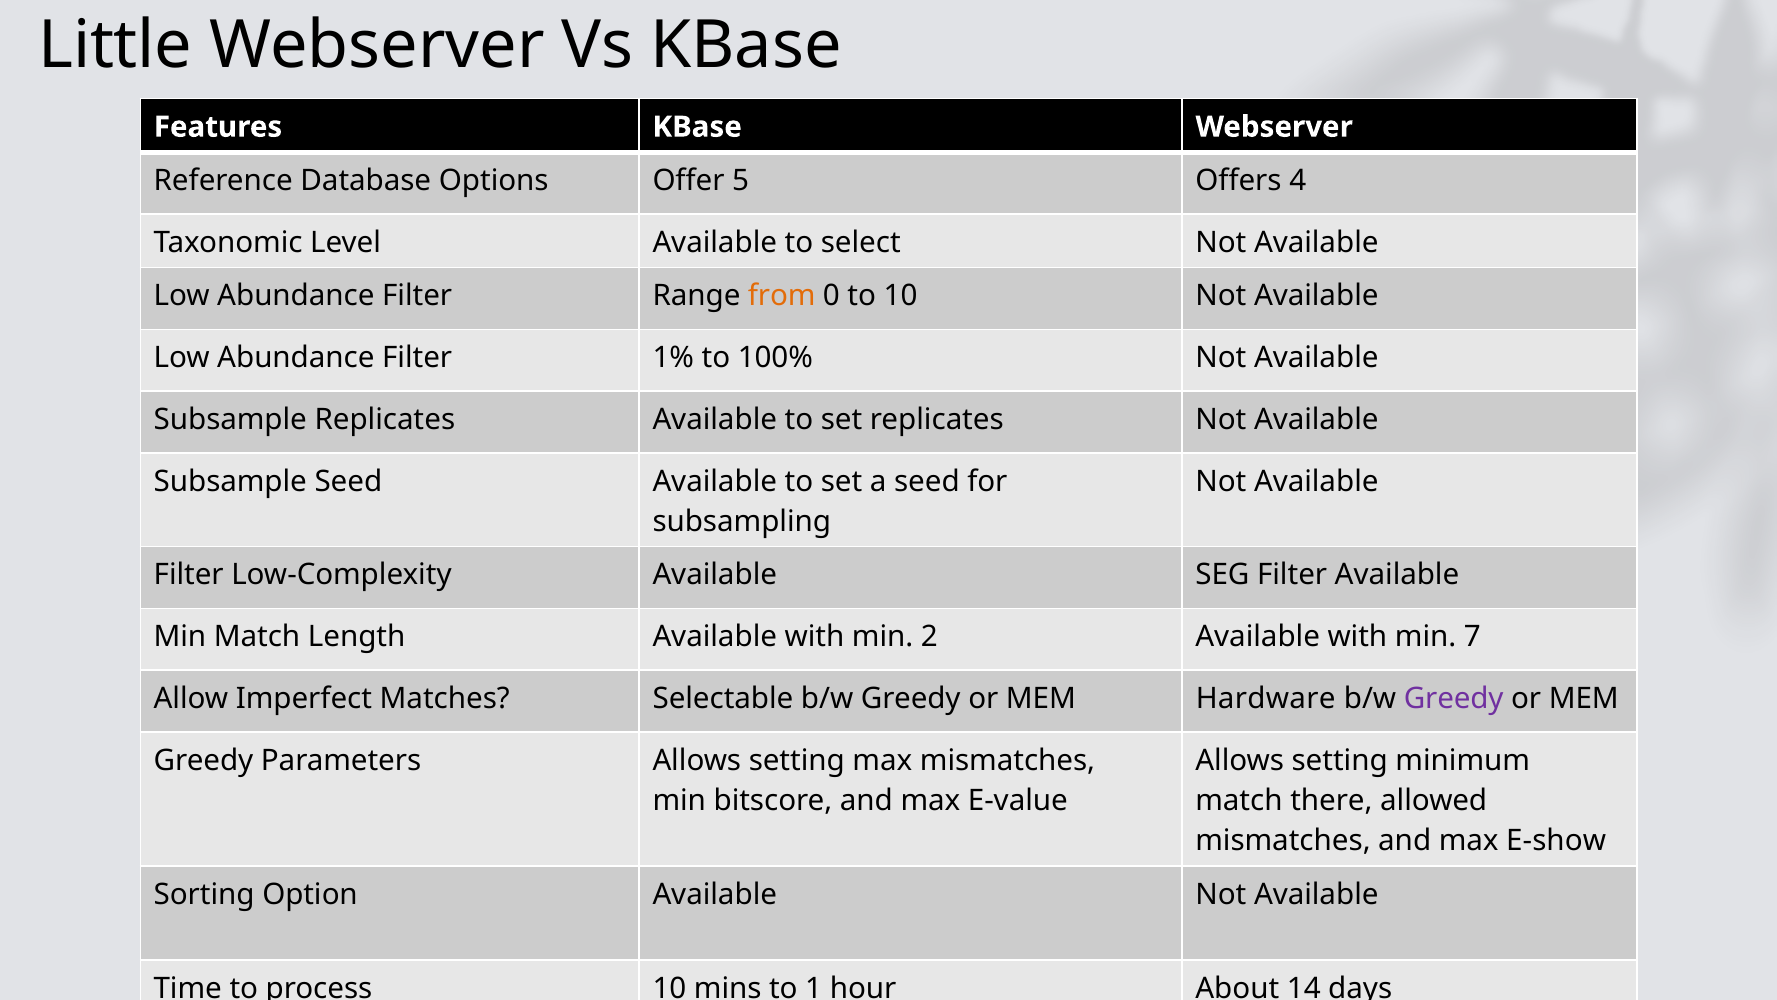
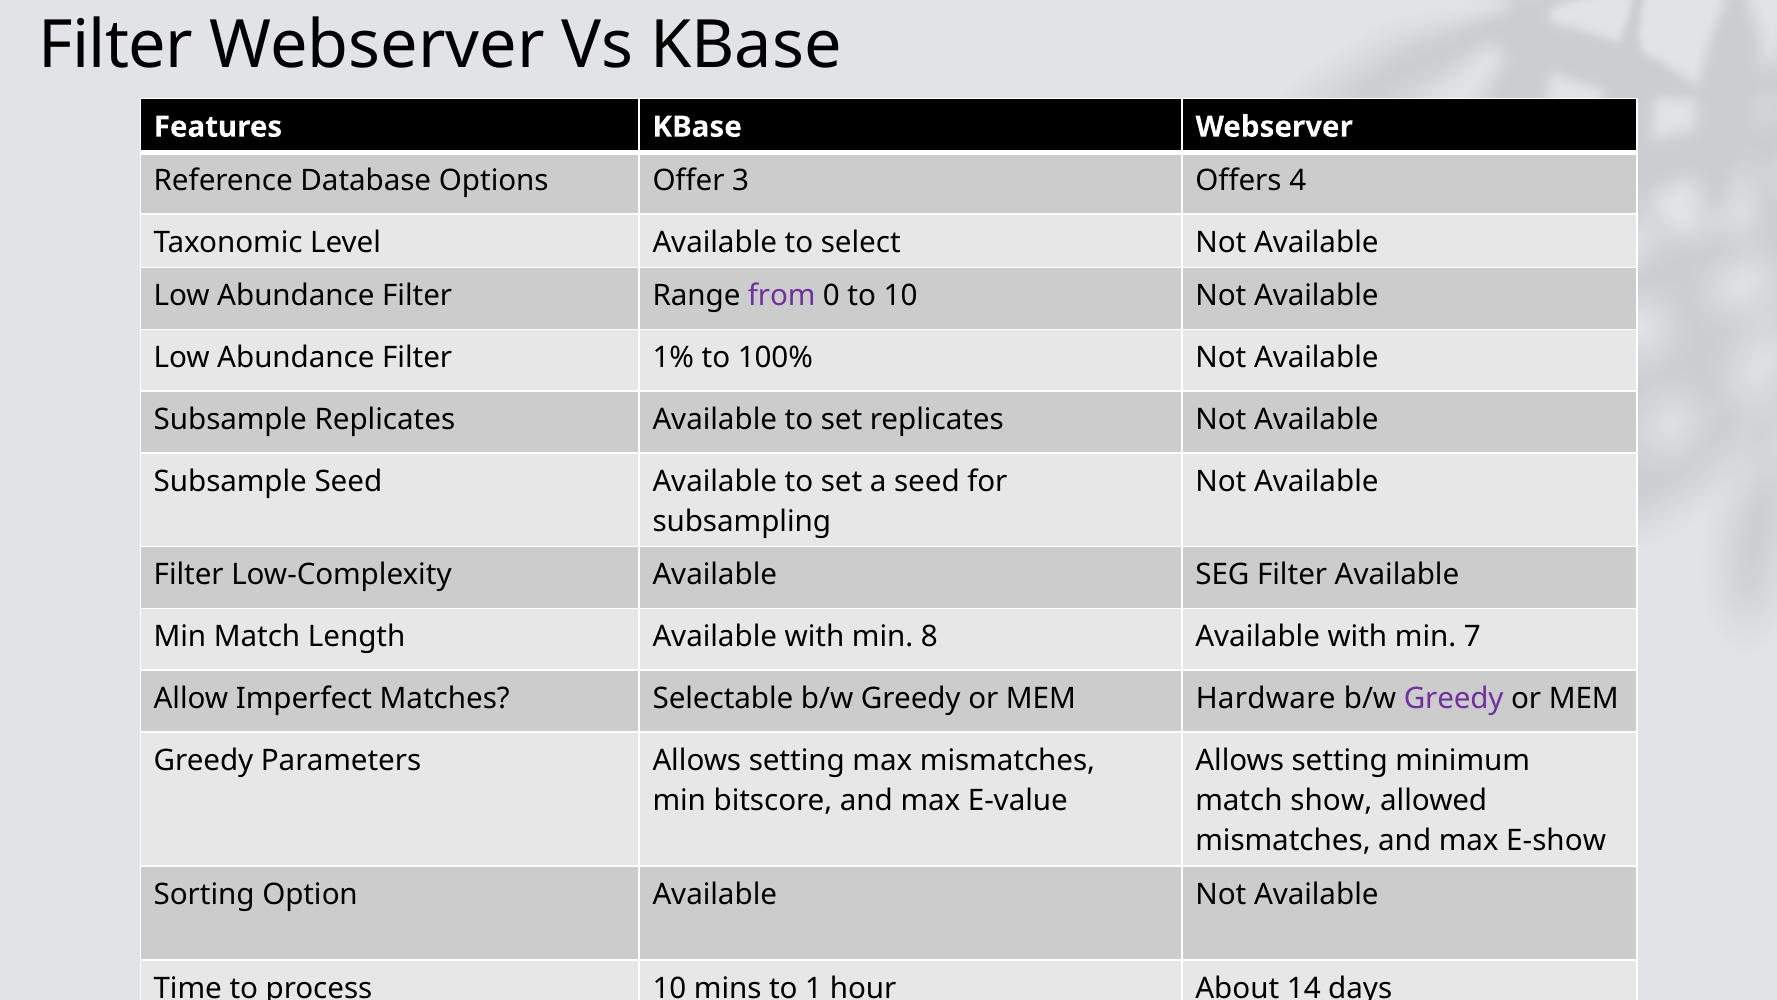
Little at (115, 45): Little -> Filter
5: 5 -> 3
from colour: orange -> purple
2: 2 -> 8
there: there -> show
